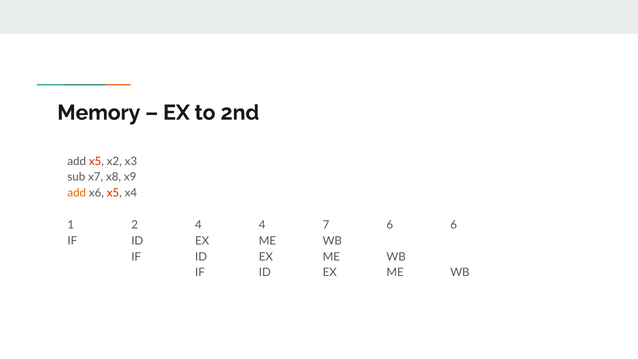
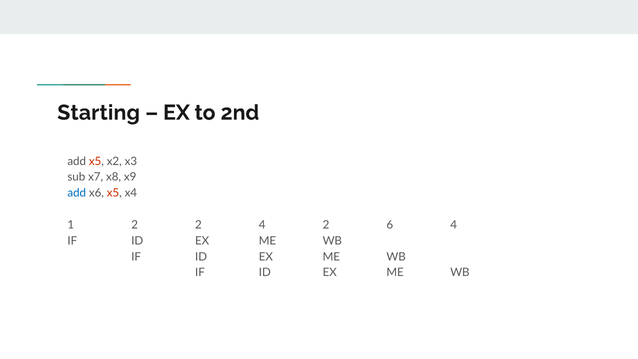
Memory: Memory -> Starting
add at (77, 193) colour: orange -> blue
2 4: 4 -> 2
4 7: 7 -> 2
6 6: 6 -> 4
